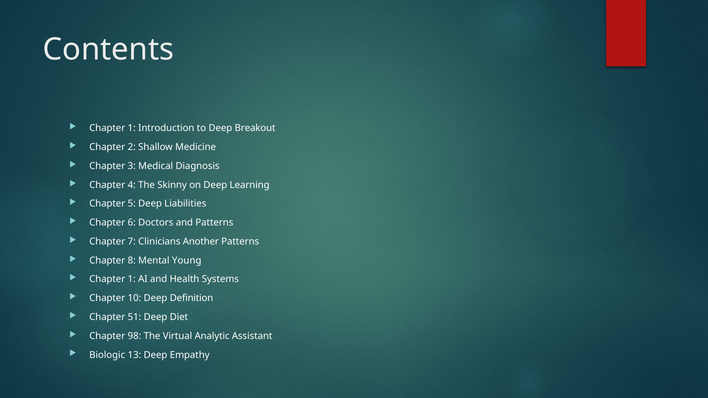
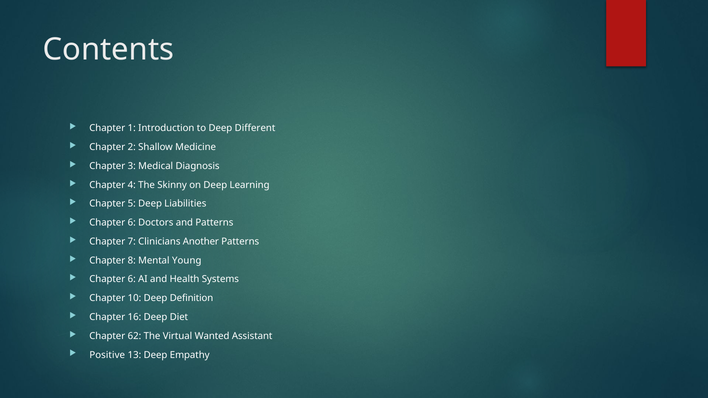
Breakout: Breakout -> Different
1 at (132, 279): 1 -> 6
51: 51 -> 16
98: 98 -> 62
Analytic: Analytic -> Wanted
Biologic: Biologic -> Positive
